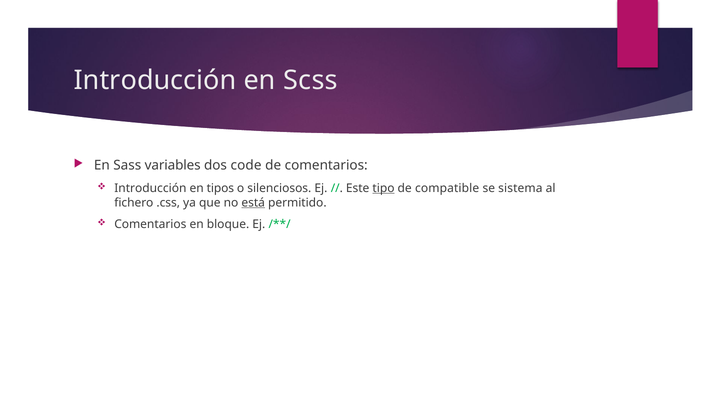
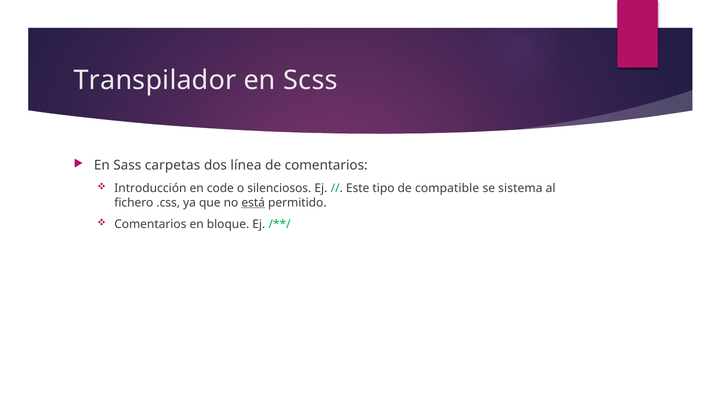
Introducción at (155, 80): Introducción -> Transpilador
variables: variables -> carpetas
code: code -> línea
tipos: tipos -> code
tipo underline: present -> none
